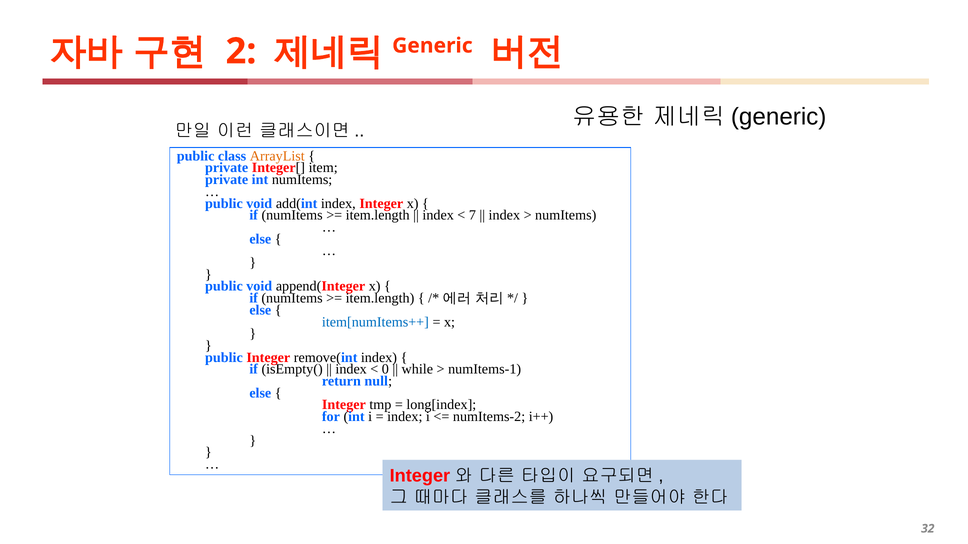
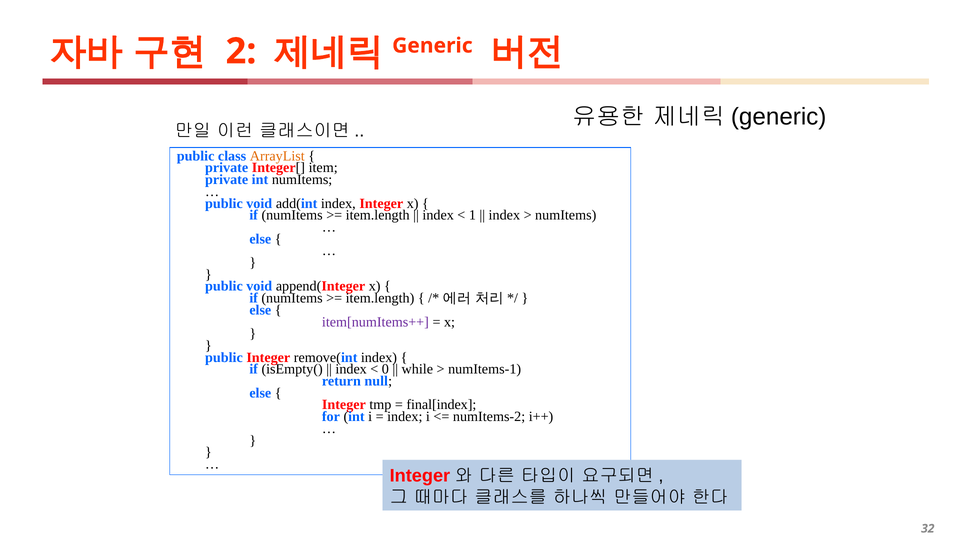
7: 7 -> 1
item[numItems++ colour: blue -> purple
long[index: long[index -> final[index
